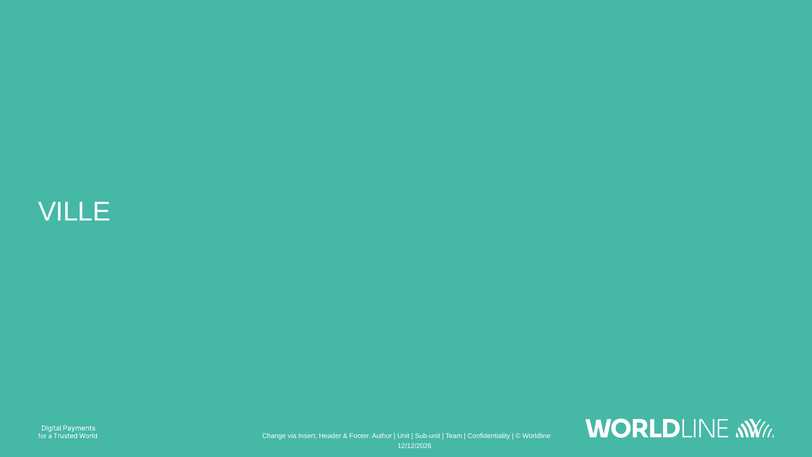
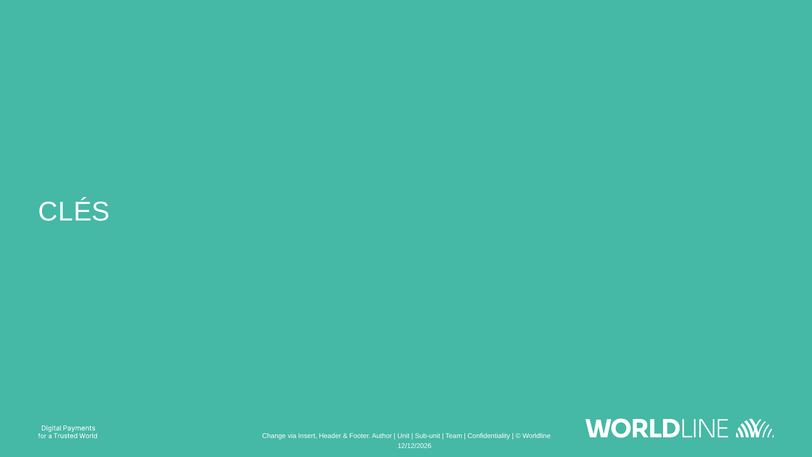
VILLE: VILLE -> CLÉS
